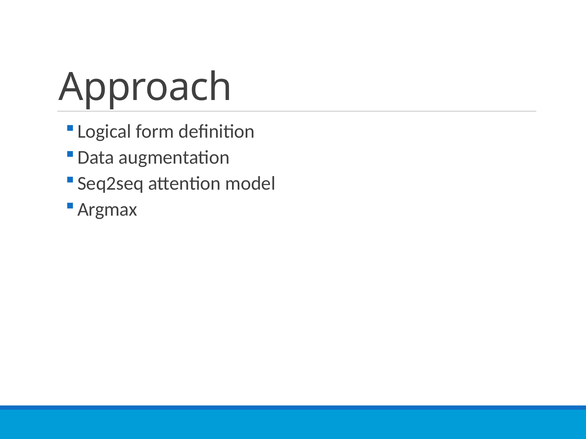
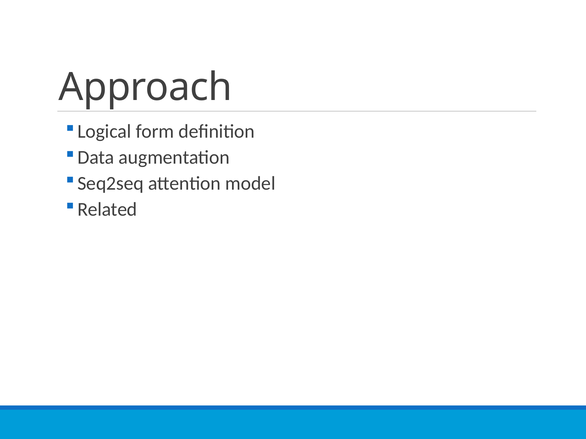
Argmax: Argmax -> Related
